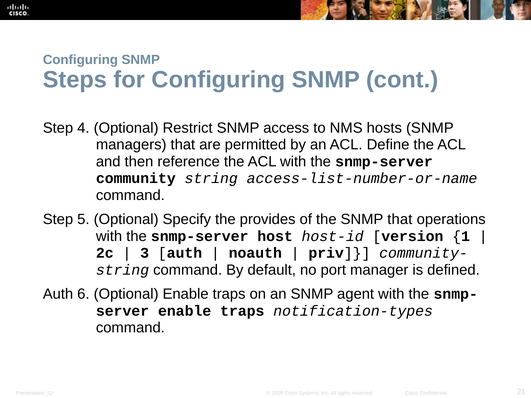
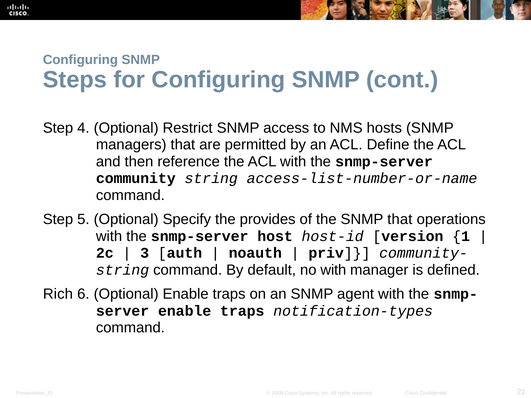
no port: port -> with
Auth at (58, 294): Auth -> Rich
